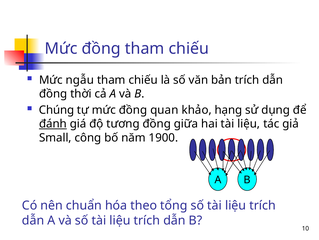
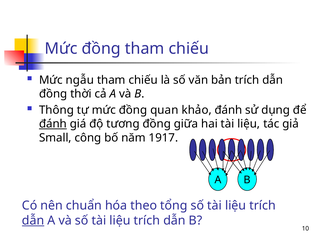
Chúng: Chúng -> Thông
hạng at (228, 110): hạng -> đánh
1900: 1900 -> 1917
dẫn at (33, 220) underline: none -> present
